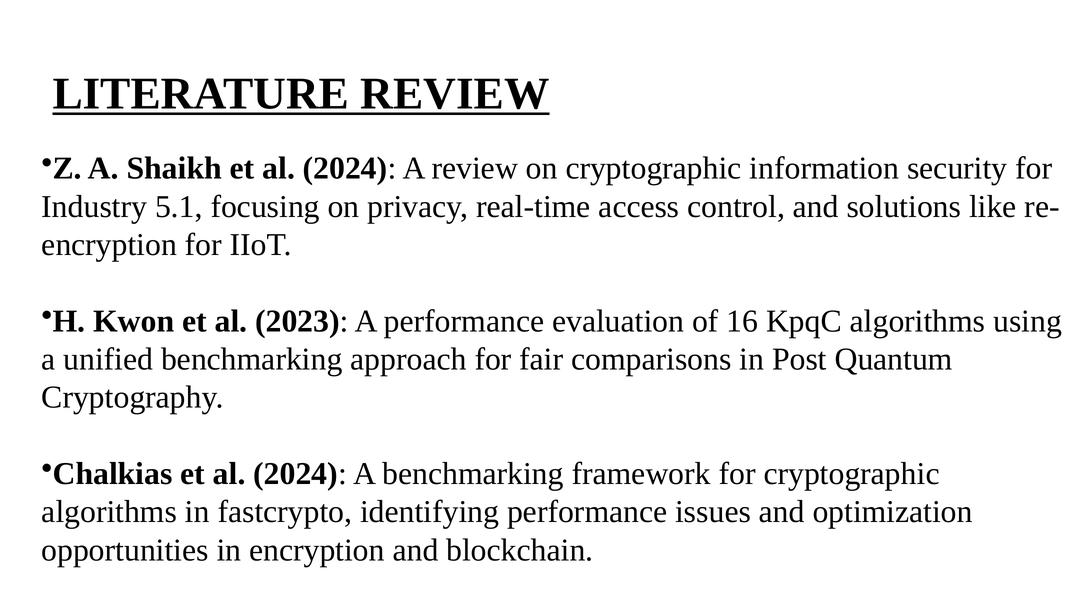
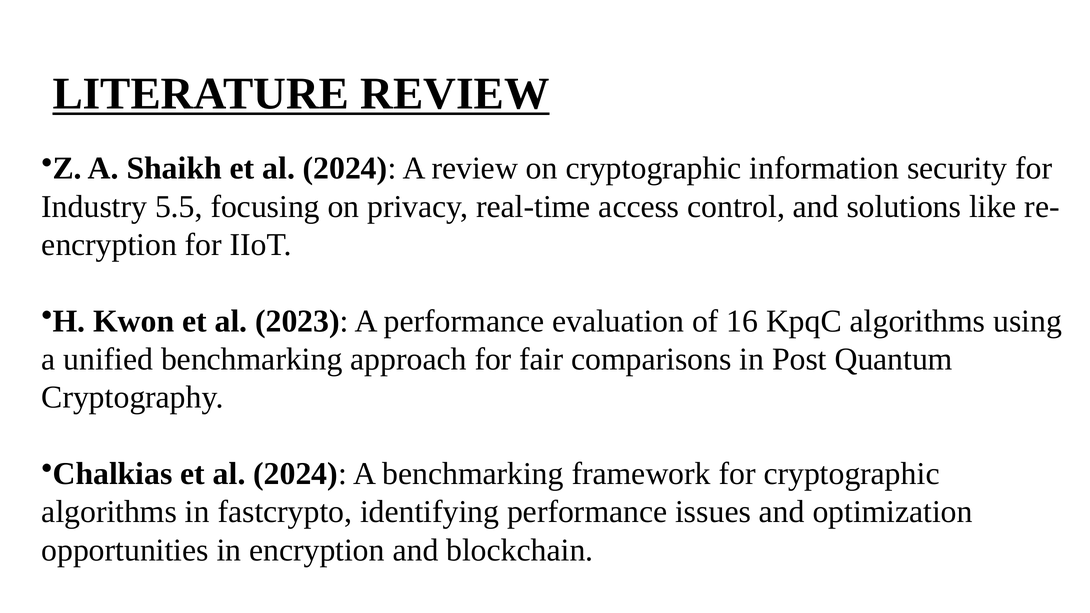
5.1: 5.1 -> 5.5
